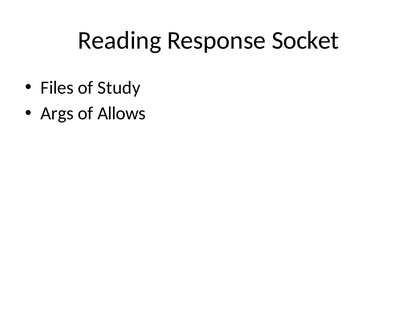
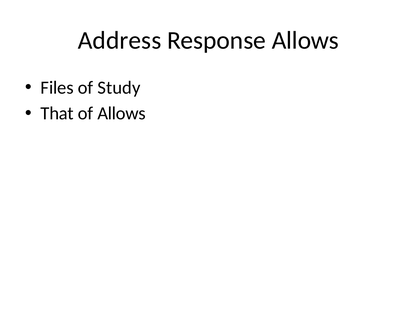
Reading: Reading -> Address
Response Socket: Socket -> Allows
Args: Args -> That
